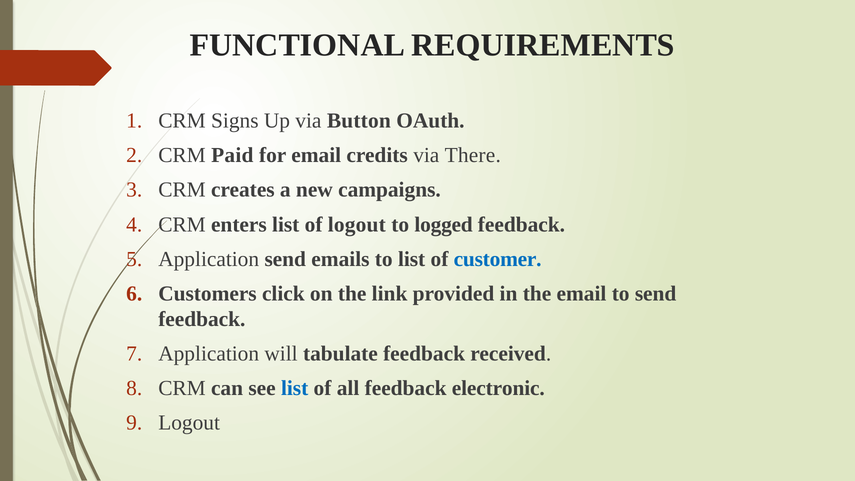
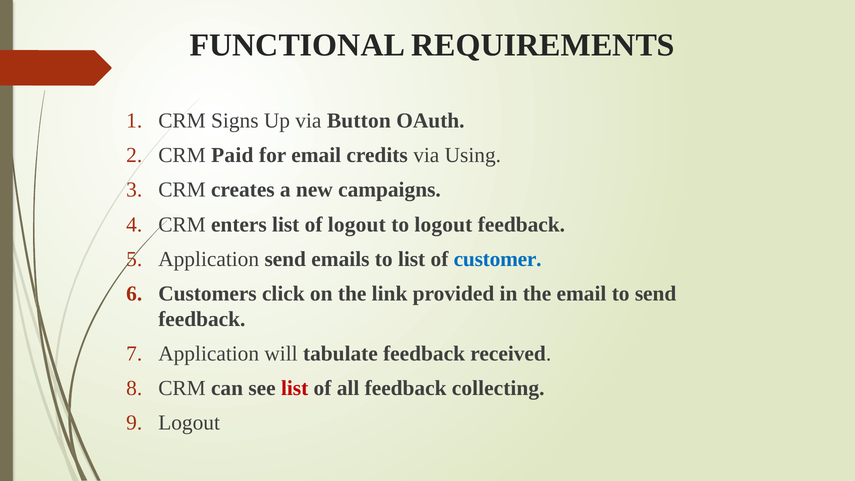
There: There -> Using
to logged: logged -> logout
list at (295, 388) colour: blue -> red
electronic: electronic -> collecting
